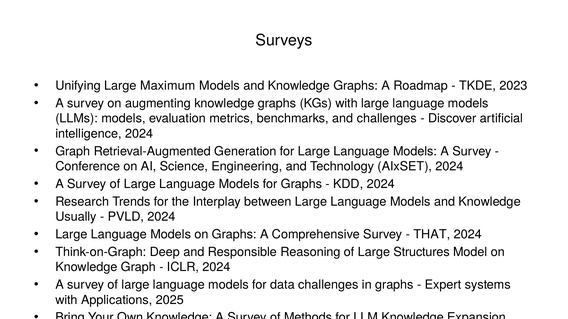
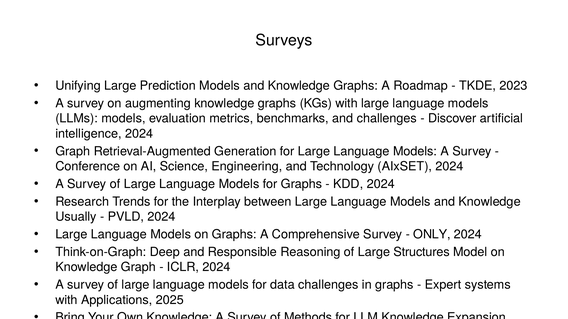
Maximum: Maximum -> Prediction
THAT: THAT -> ONLY
